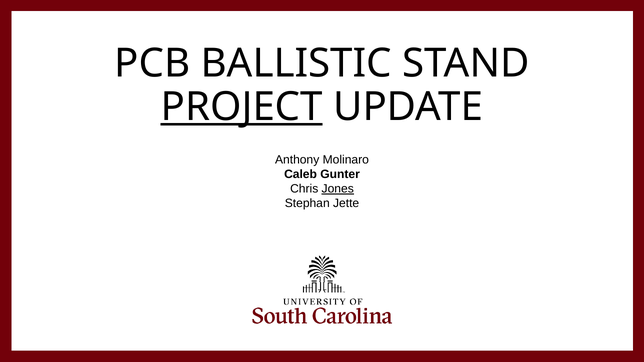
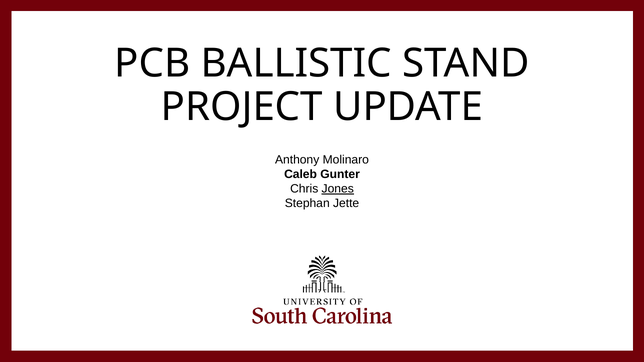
PROJECT underline: present -> none
